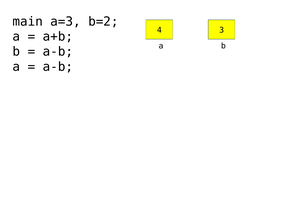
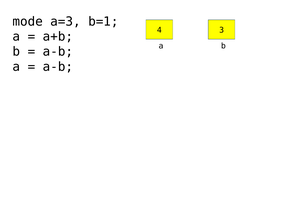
main: main -> mode
b=2: b=2 -> b=1
